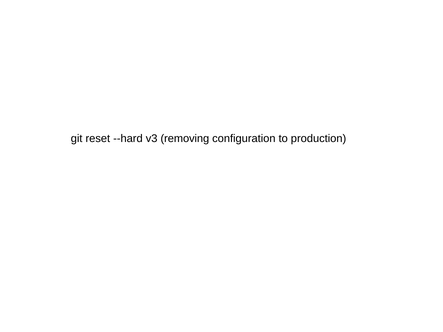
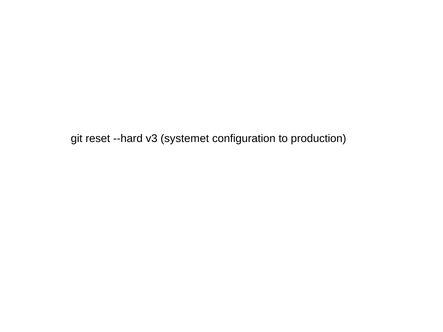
removing: removing -> systemet
